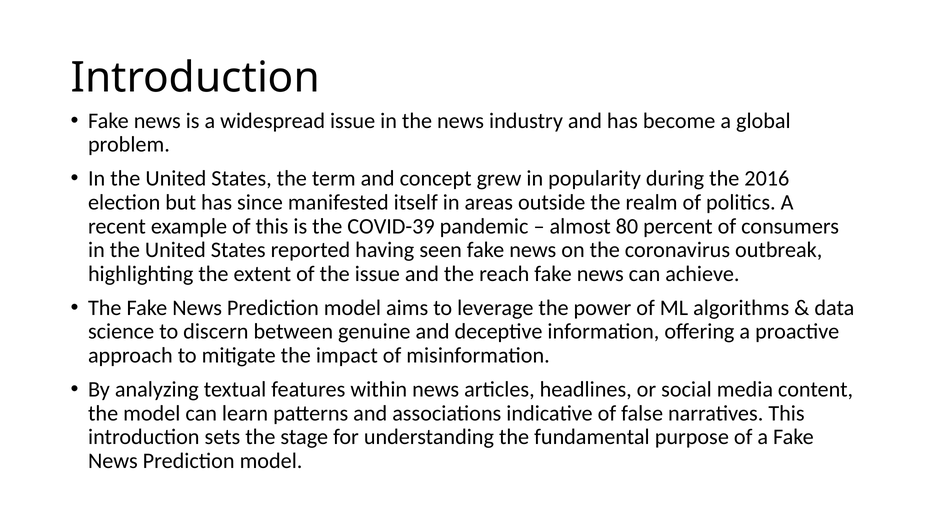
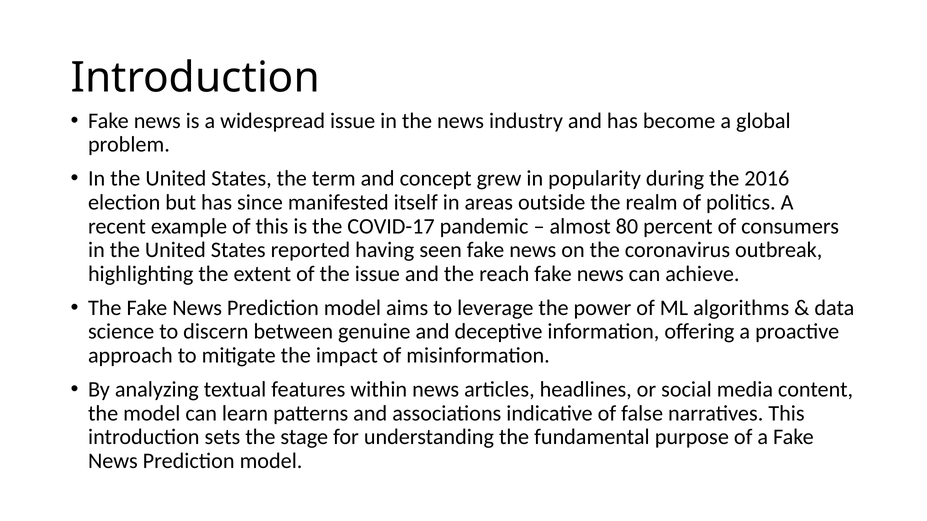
COVID-39: COVID-39 -> COVID-17
